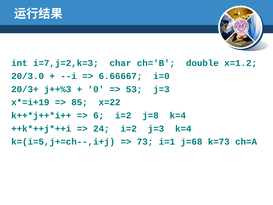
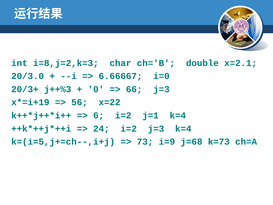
i=7,j=2,k=3: i=7,j=2,k=3 -> i=8,j=2,k=3
x=1.2: x=1.2 -> x=2.1
53: 53 -> 66
85: 85 -> 56
j=8: j=8 -> j=1
i=1: i=1 -> i=9
